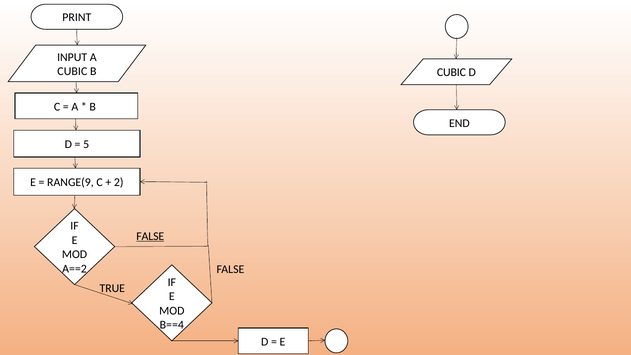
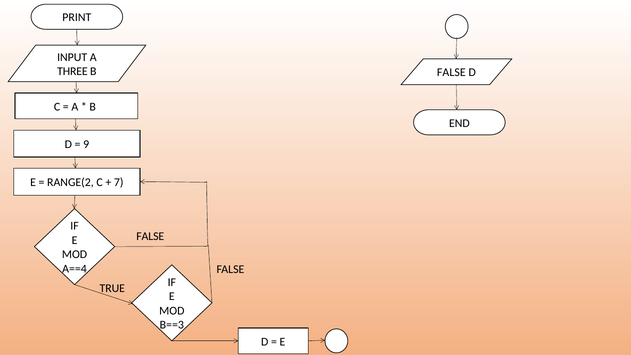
CUBIC at (72, 71): CUBIC -> THREE
CUBIC at (451, 73): CUBIC -> FALSE
5: 5 -> 9
RANGE(9: RANGE(9 -> RANGE(2
2: 2 -> 7
FALSE at (150, 236) underline: present -> none
A==2: A==2 -> A==4
B==4: B==4 -> B==3
